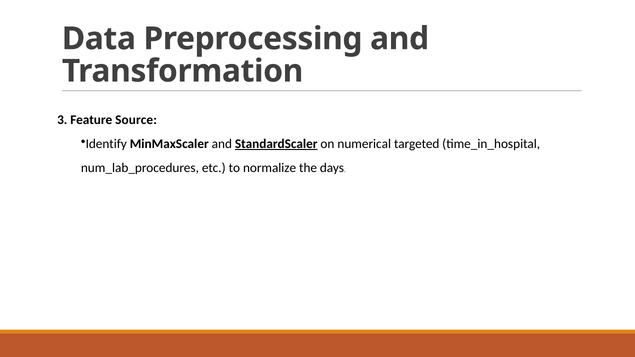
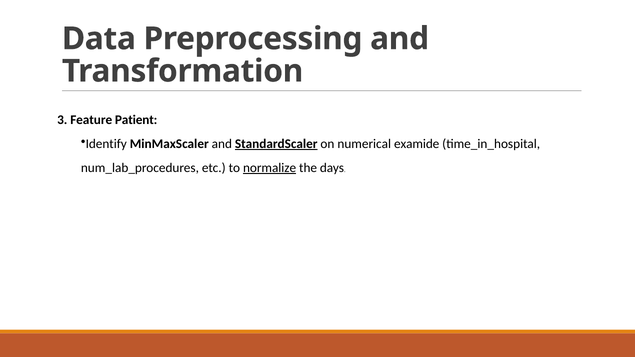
Source: Source -> Patient
targeted: targeted -> examide
normalize underline: none -> present
